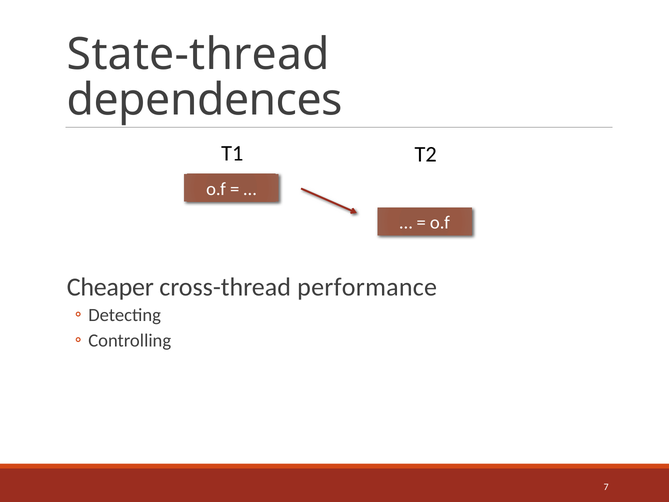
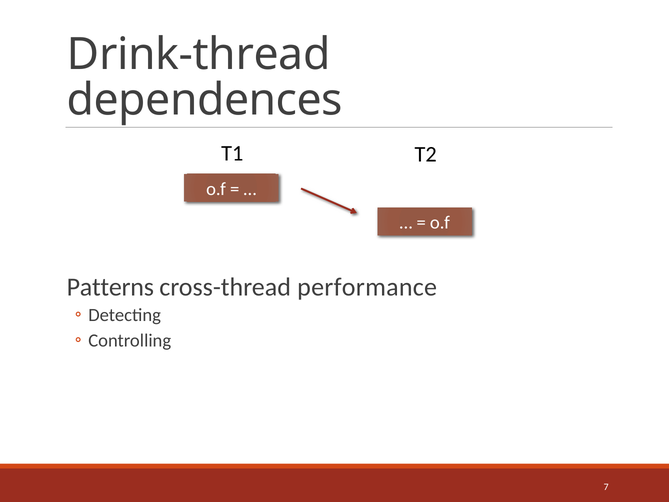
State-thread: State-thread -> Drink-thread
Cheaper: Cheaper -> Patterns
